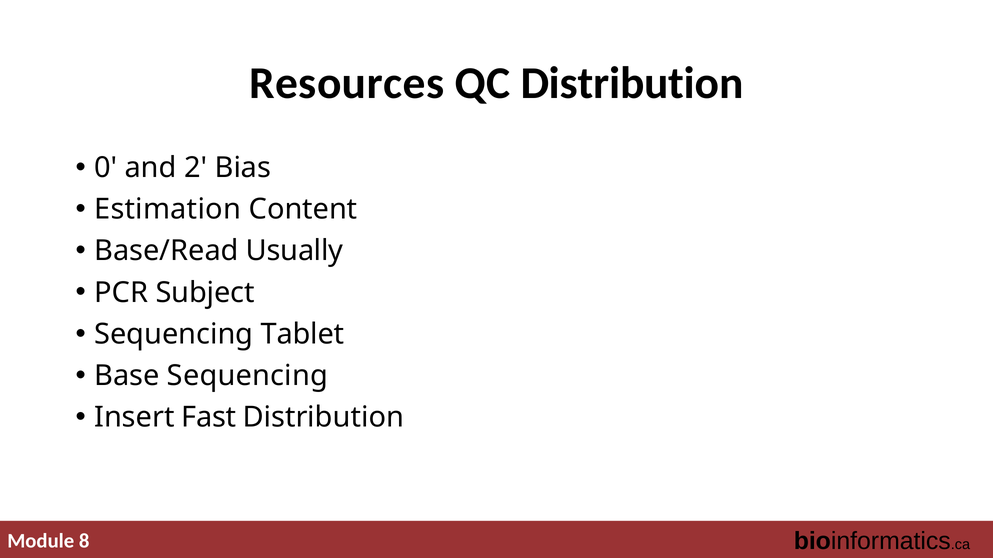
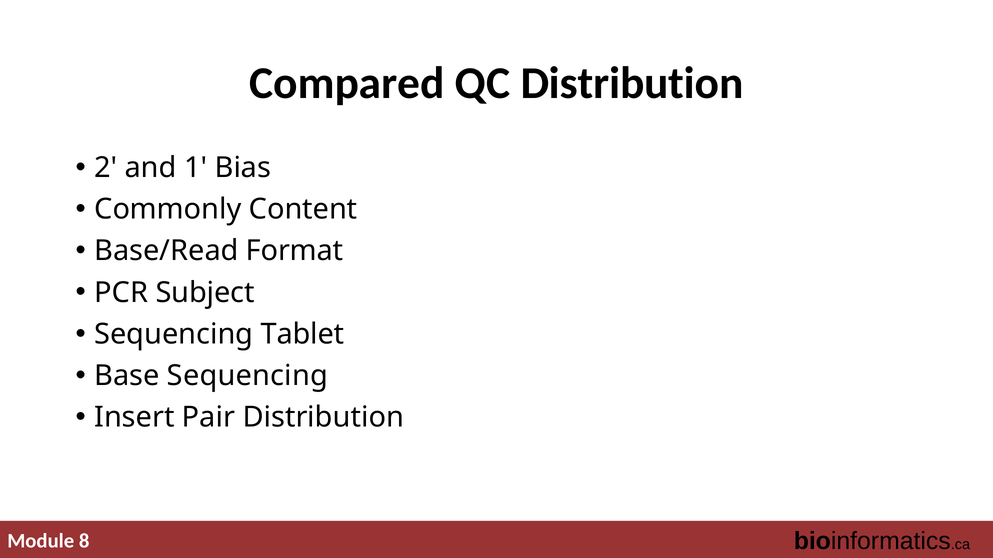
Resources: Resources -> Compared
0: 0 -> 2
2: 2 -> 1
Estimation: Estimation -> Commonly
Usually: Usually -> Format
Fast: Fast -> Pair
